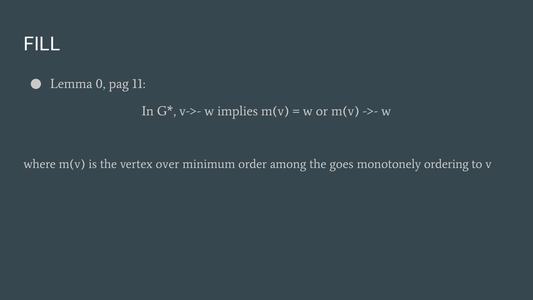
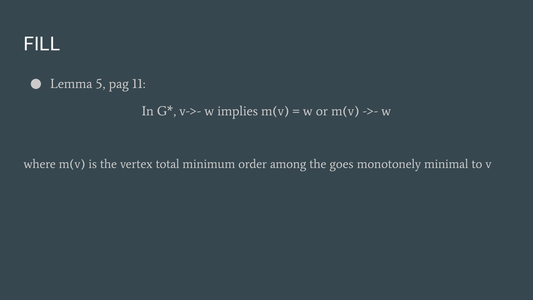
0: 0 -> 5
over: over -> total
ordering: ordering -> minimal
